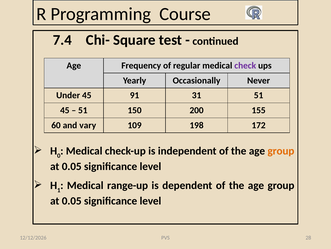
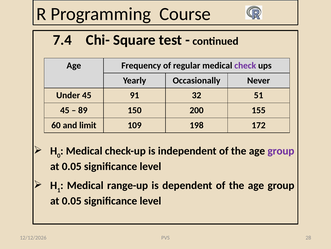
31: 31 -> 32
51 at (83, 110): 51 -> 89
vary: vary -> limit
group at (281, 150) colour: orange -> purple
